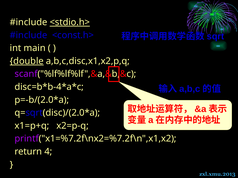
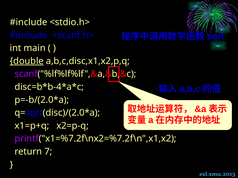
<stdio.h> underline: present -> none
<const.h>: <const.h> -> <scanf.h>
4: 4 -> 7
